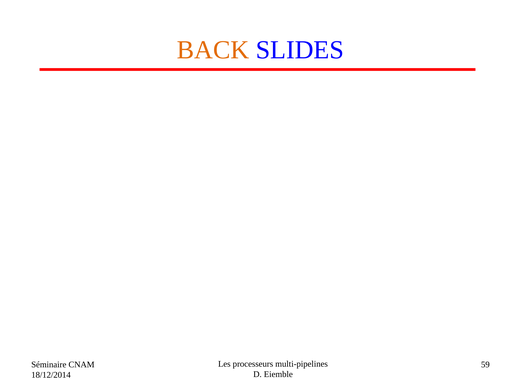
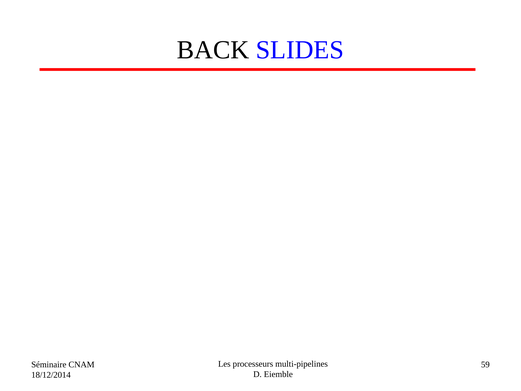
BACK colour: orange -> black
